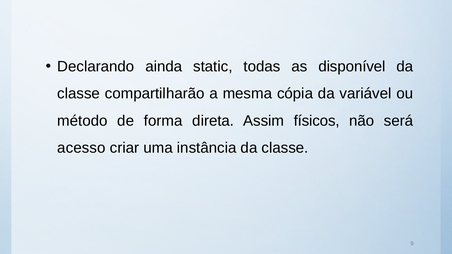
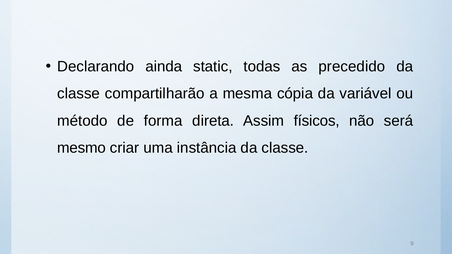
disponível: disponível -> precedido
acesso: acesso -> mesmo
